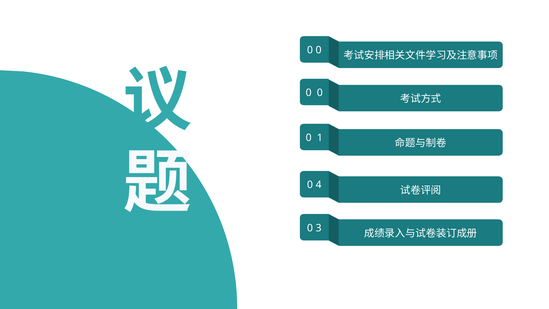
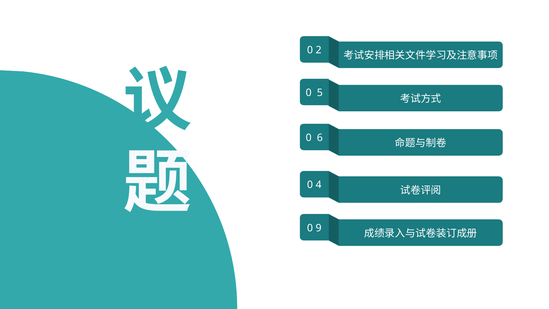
0 at (319, 50): 0 -> 2
0 at (320, 93): 0 -> 5
1: 1 -> 6
3: 3 -> 9
